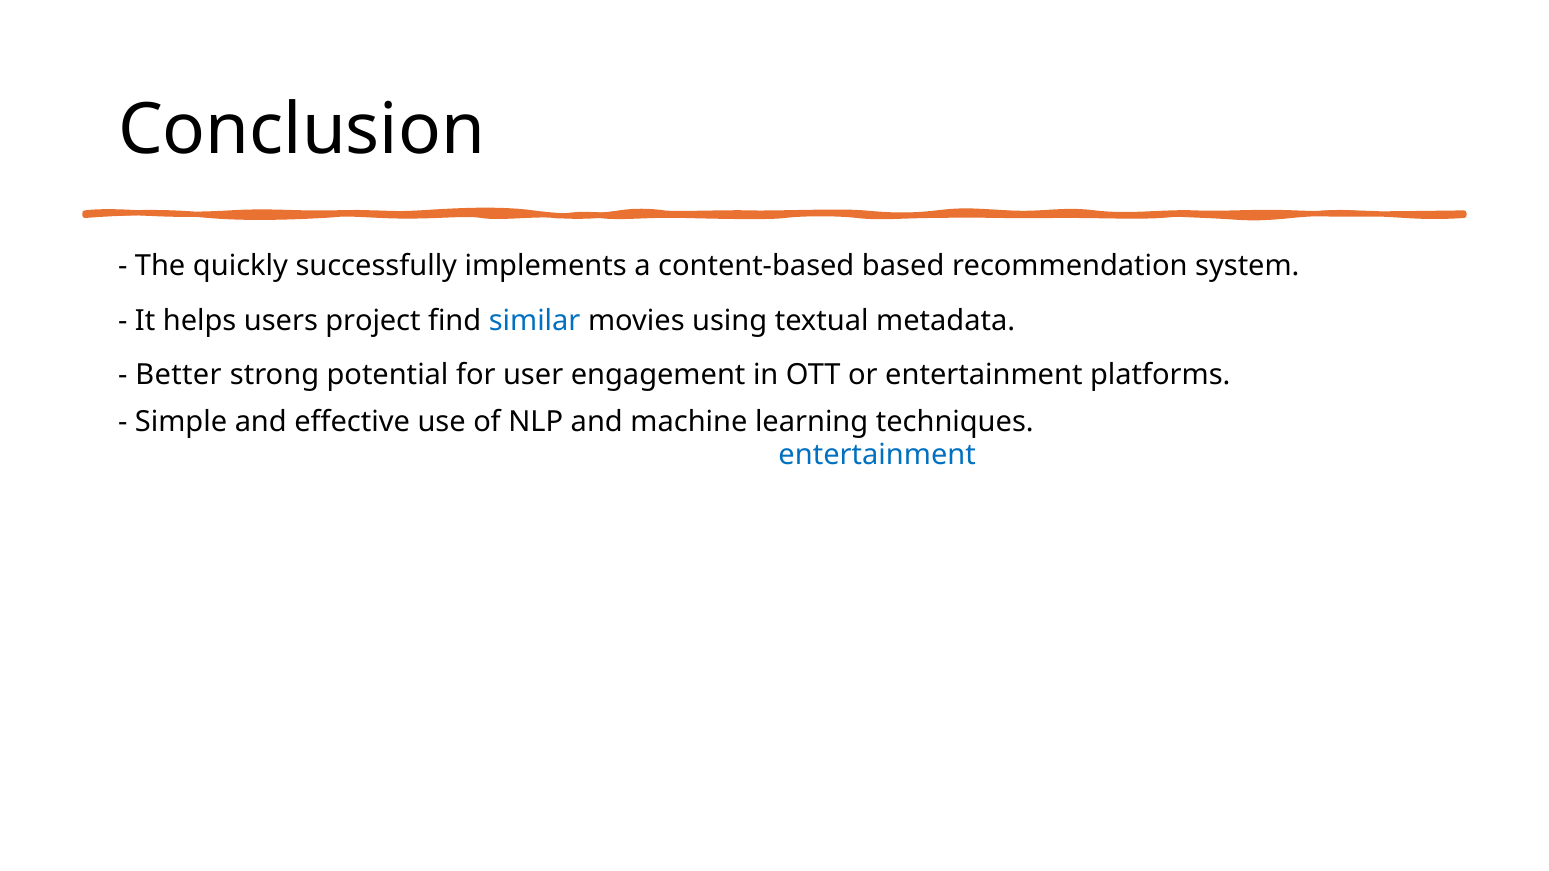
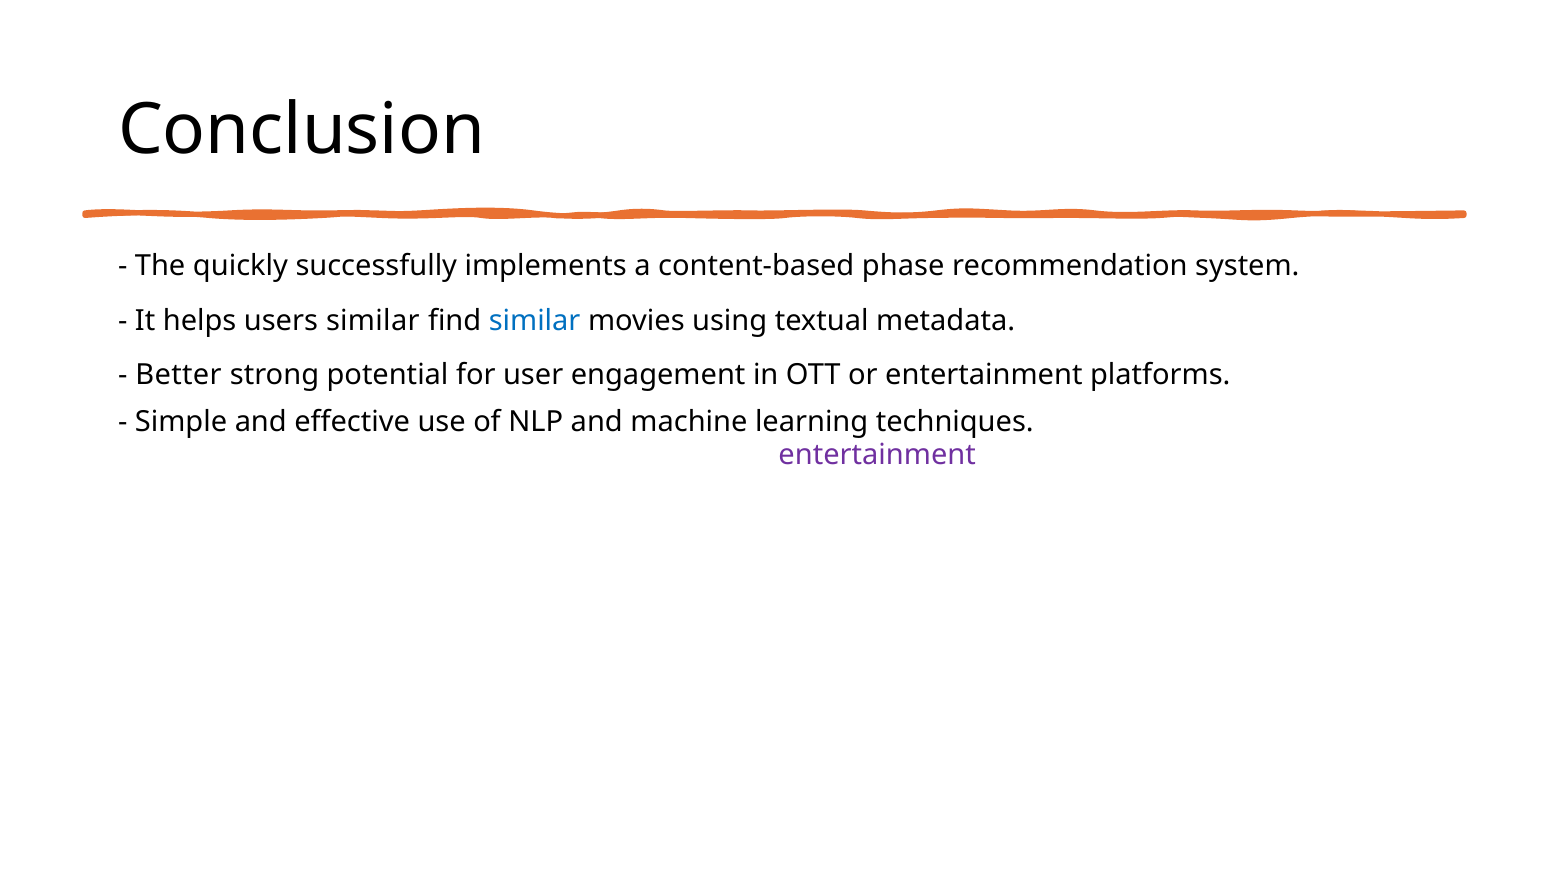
based: based -> phase
users project: project -> similar
entertainment at (877, 455) colour: blue -> purple
